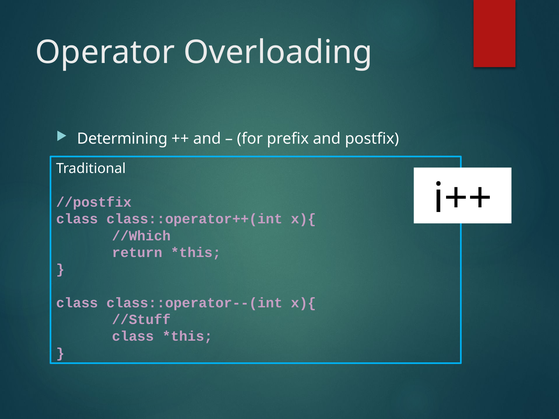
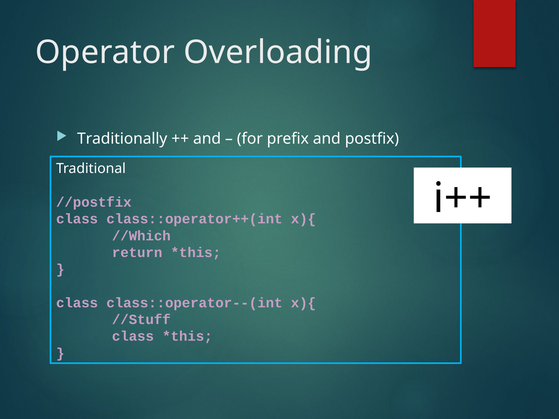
Determining: Determining -> Traditionally
